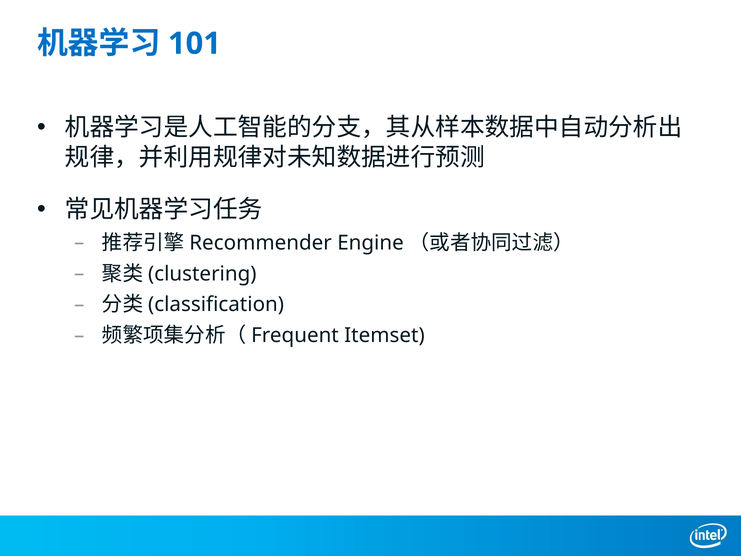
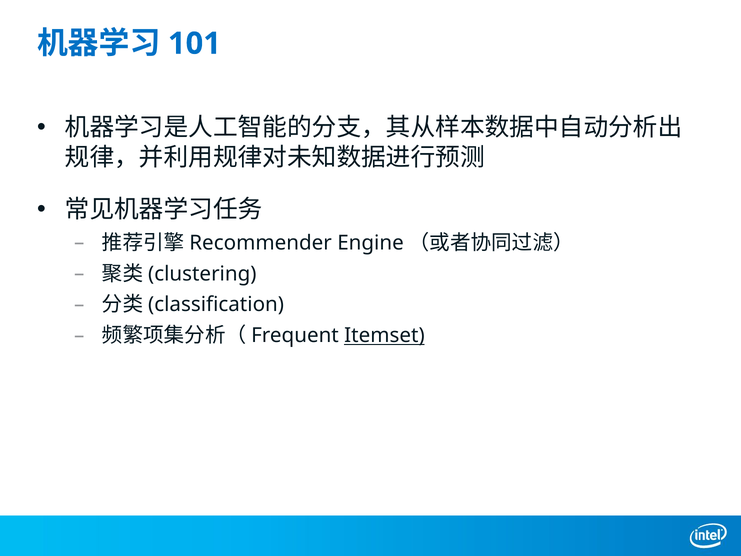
Itemset underline: none -> present
